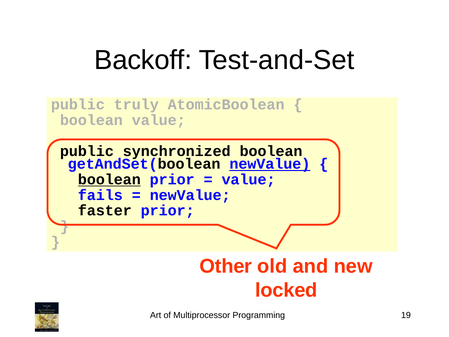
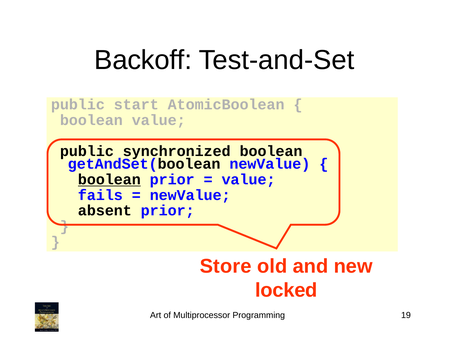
truly: truly -> start
newValue at (270, 164) underline: present -> none
faster: faster -> absent
Other: Other -> Store
